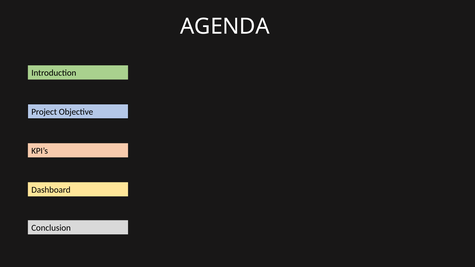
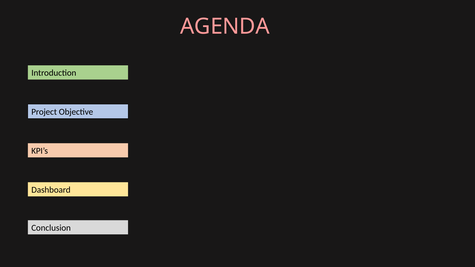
AGENDA colour: white -> pink
